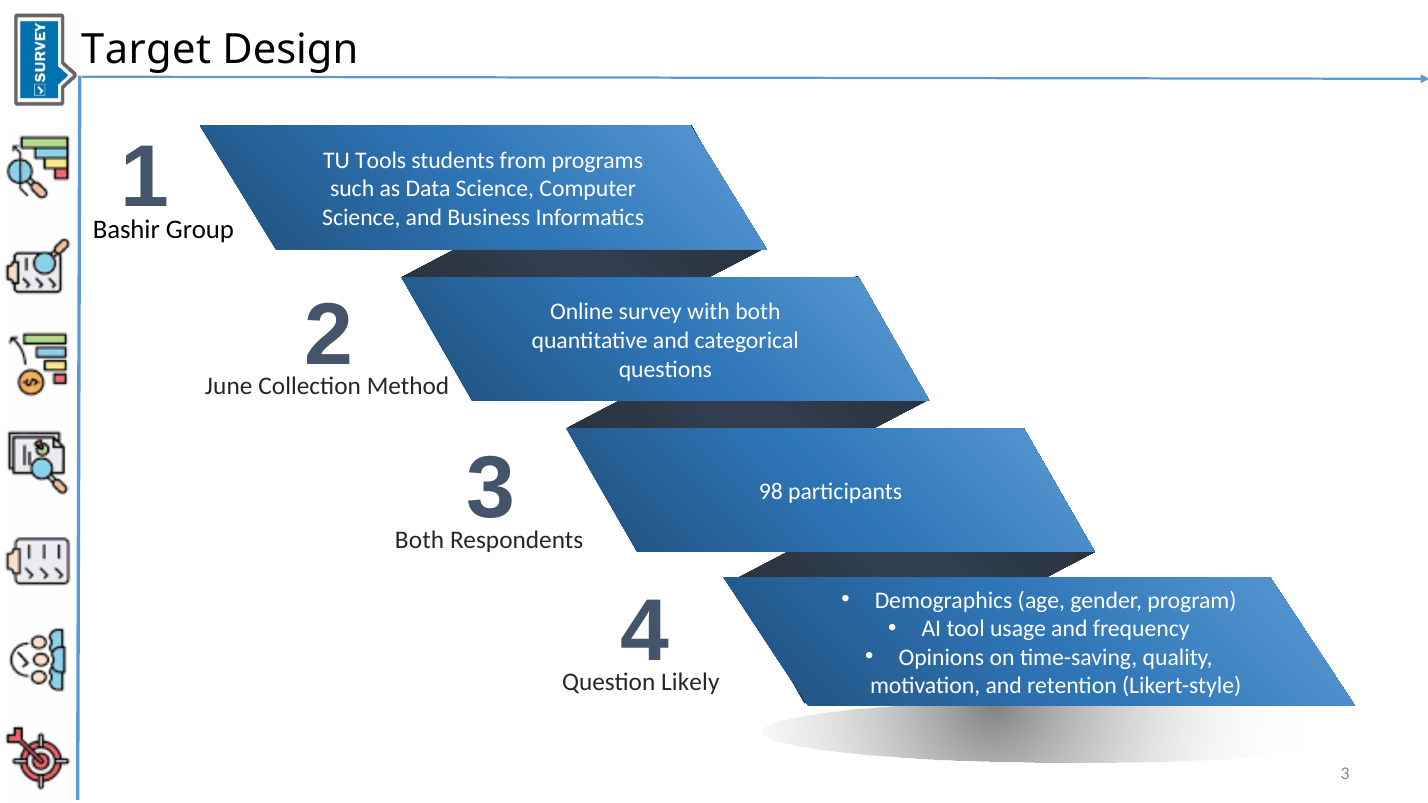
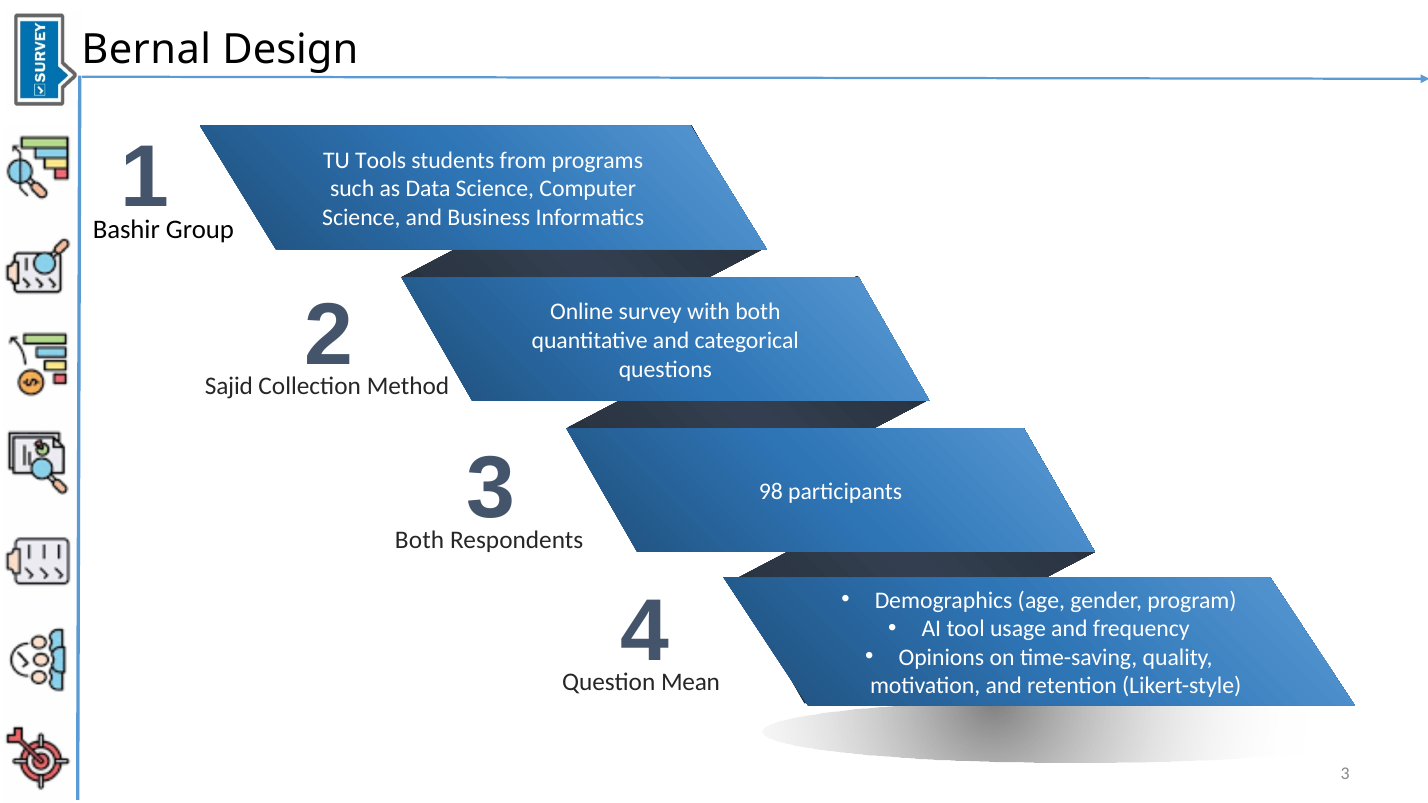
Target: Target -> Bernal
June: June -> Sajid
Likely: Likely -> Mean
